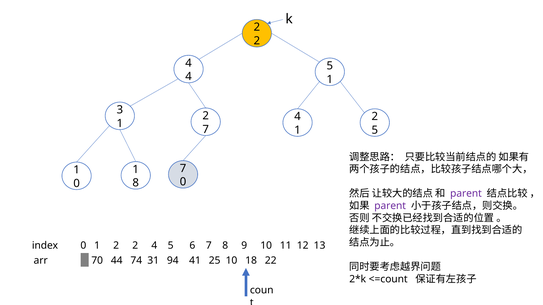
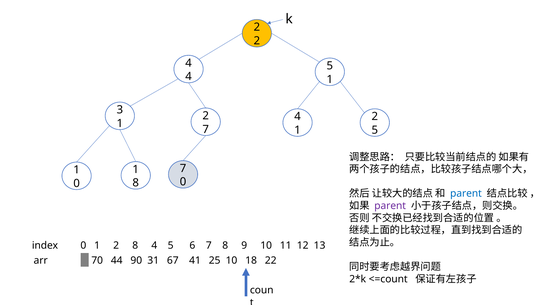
parent at (466, 194) colour: purple -> blue
1 2 2: 2 -> 8
74: 74 -> 90
94: 94 -> 67
